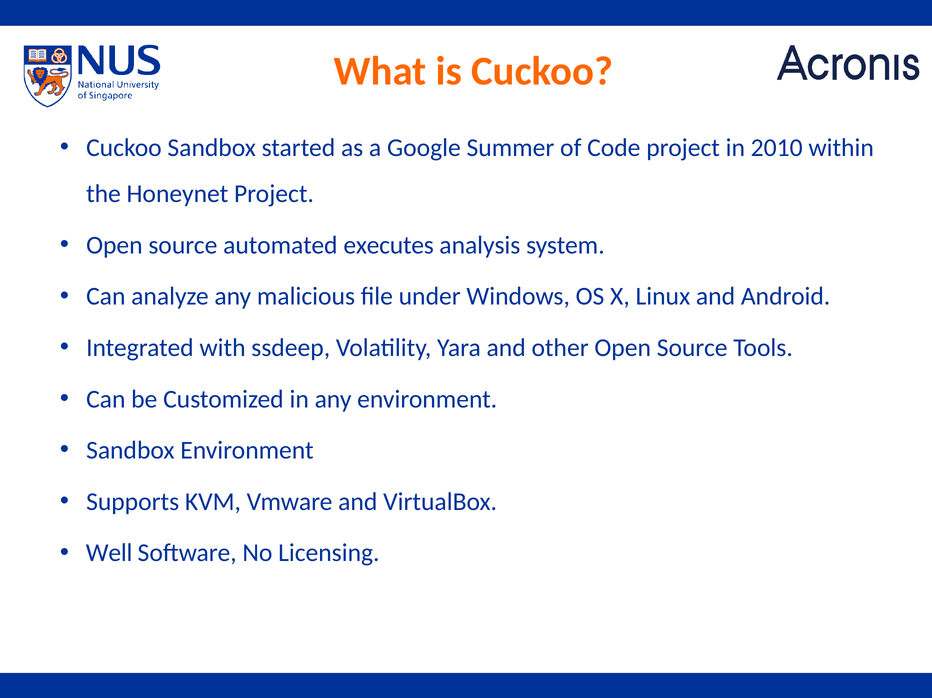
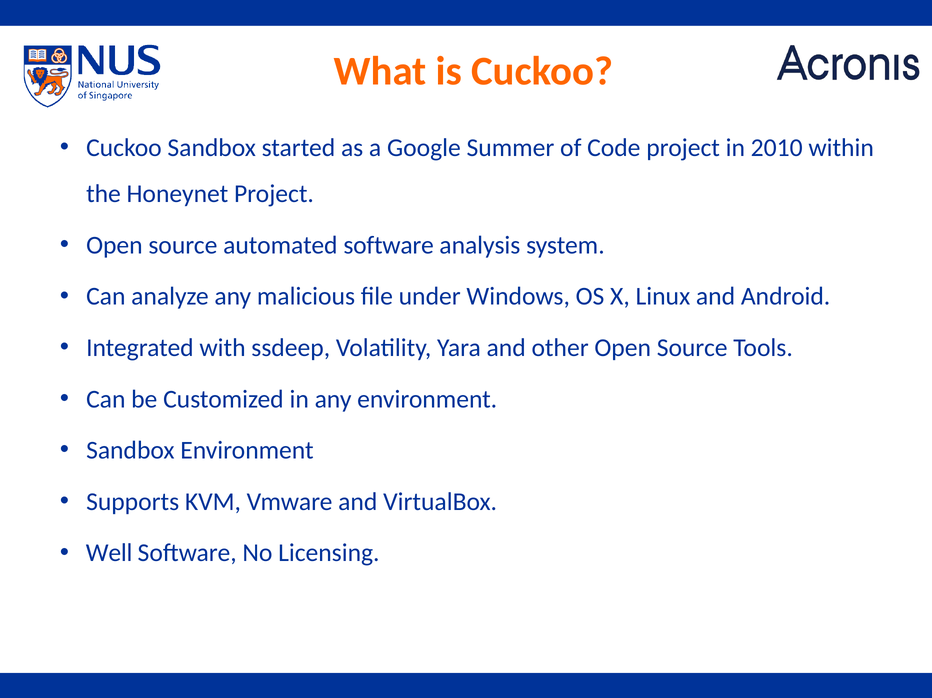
automated executes: executes -> software
